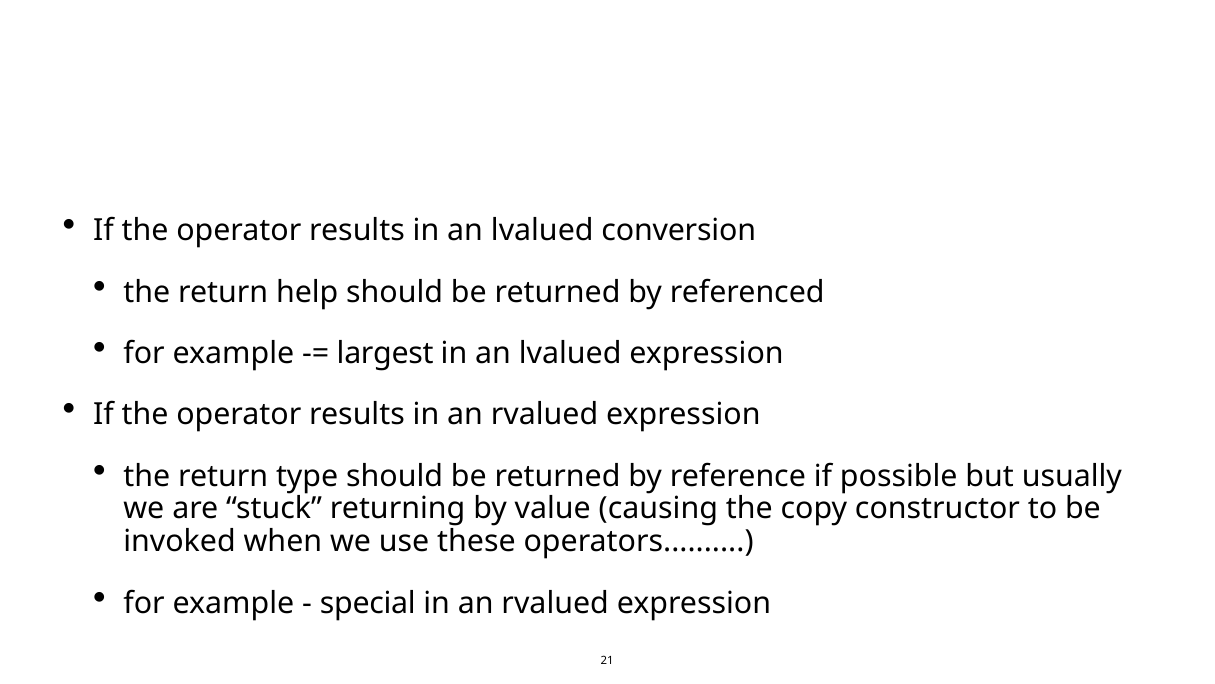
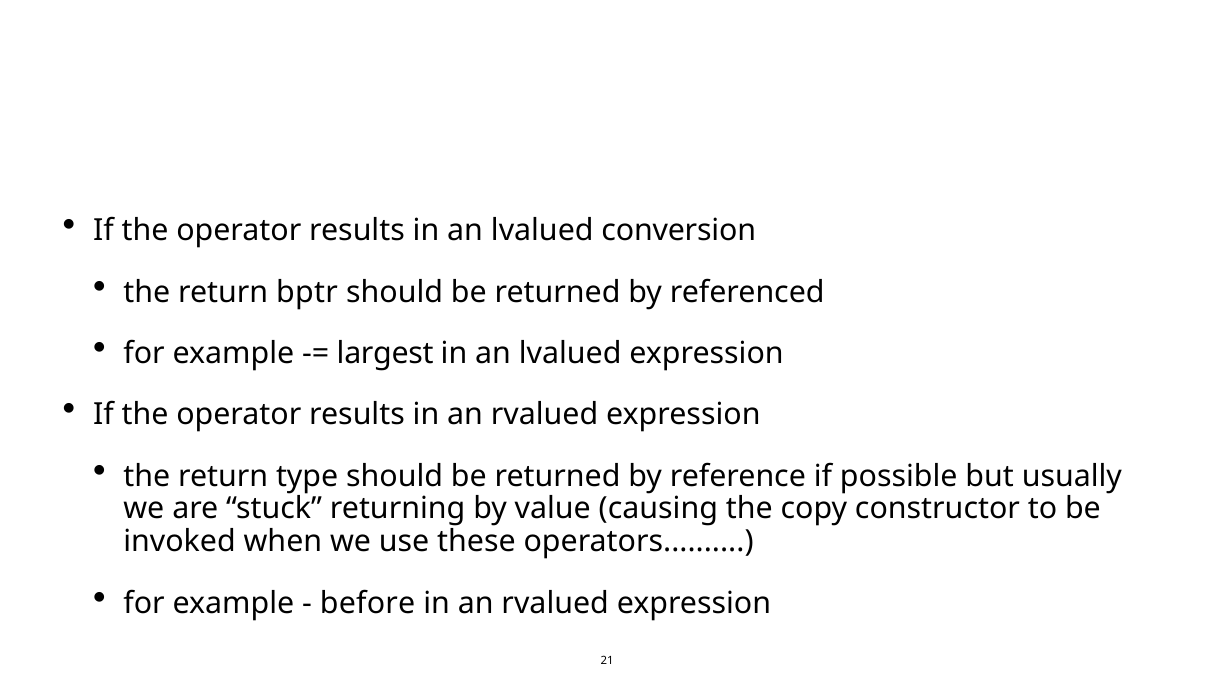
help: help -> bptr
special: special -> before
